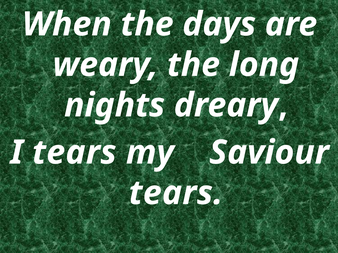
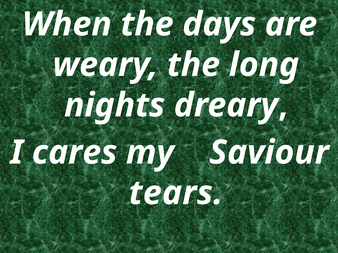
I tears: tears -> cares
